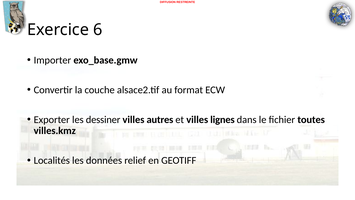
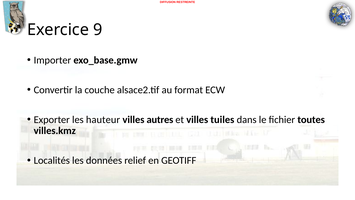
6: 6 -> 9
dessiner: dessiner -> hauteur
lignes: lignes -> tuiles
